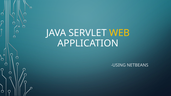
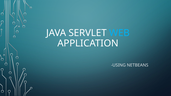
WEB colour: yellow -> light blue
